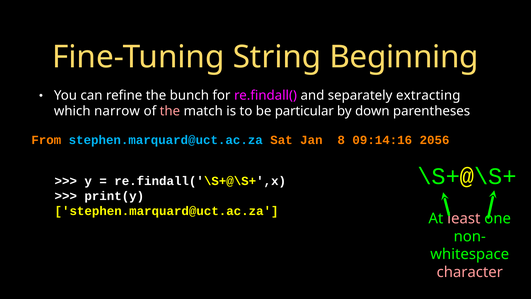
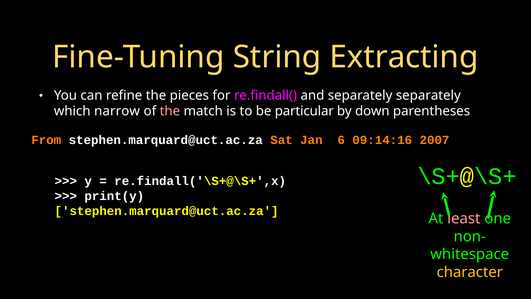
Beginning: Beginning -> Extracting
bunch: bunch -> pieces
separately extracting: extracting -> separately
stephen.marquard@uct.ac.za at (166, 140) colour: light blue -> white
8: 8 -> 6
2056: 2056 -> 2007
character colour: pink -> yellow
